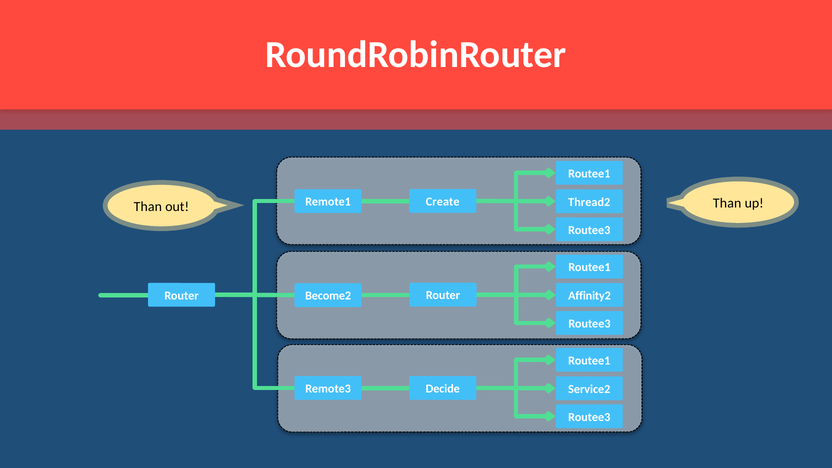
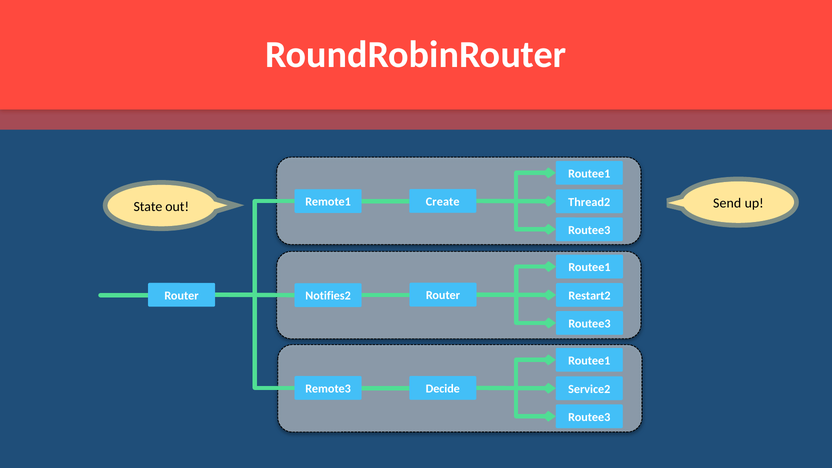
Than at (727, 203): Than -> Send
Than at (148, 207): Than -> State
Affinity2: Affinity2 -> Restart2
Become2: Become2 -> Notifies2
